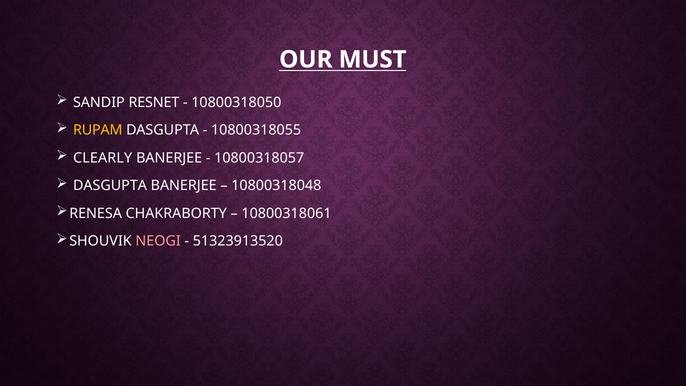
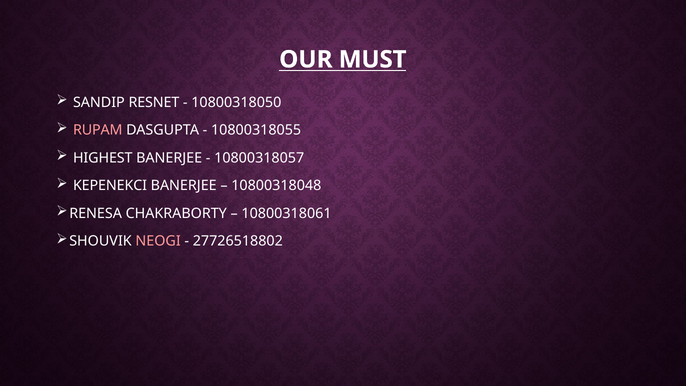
RUPAM colour: yellow -> pink
CLEARLY: CLEARLY -> HIGHEST
DASGUPTA at (110, 186): DASGUPTA -> KEPENEKCI
51323913520: 51323913520 -> 27726518802
